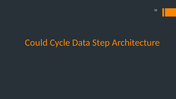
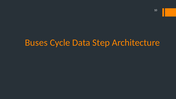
Could: Could -> Buses
